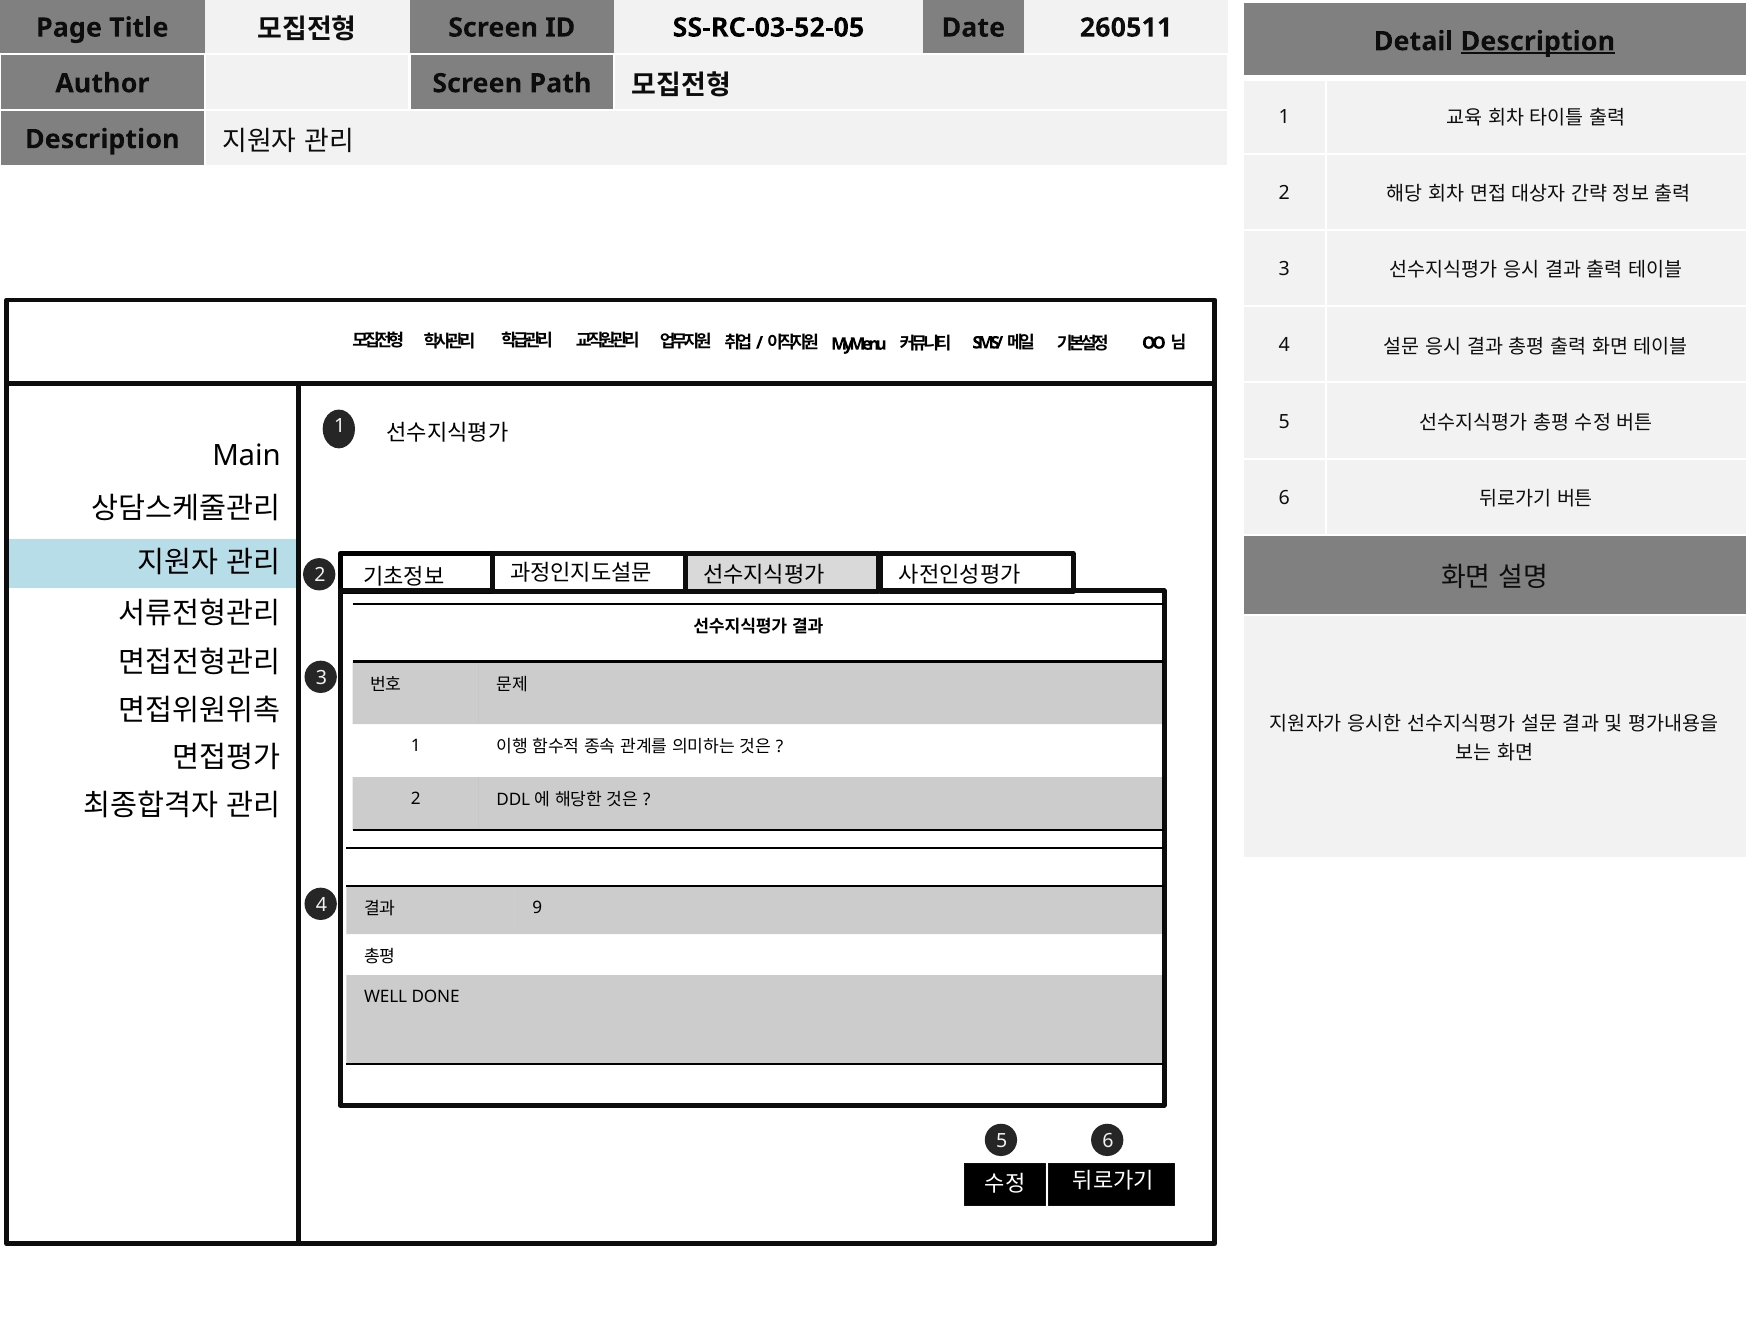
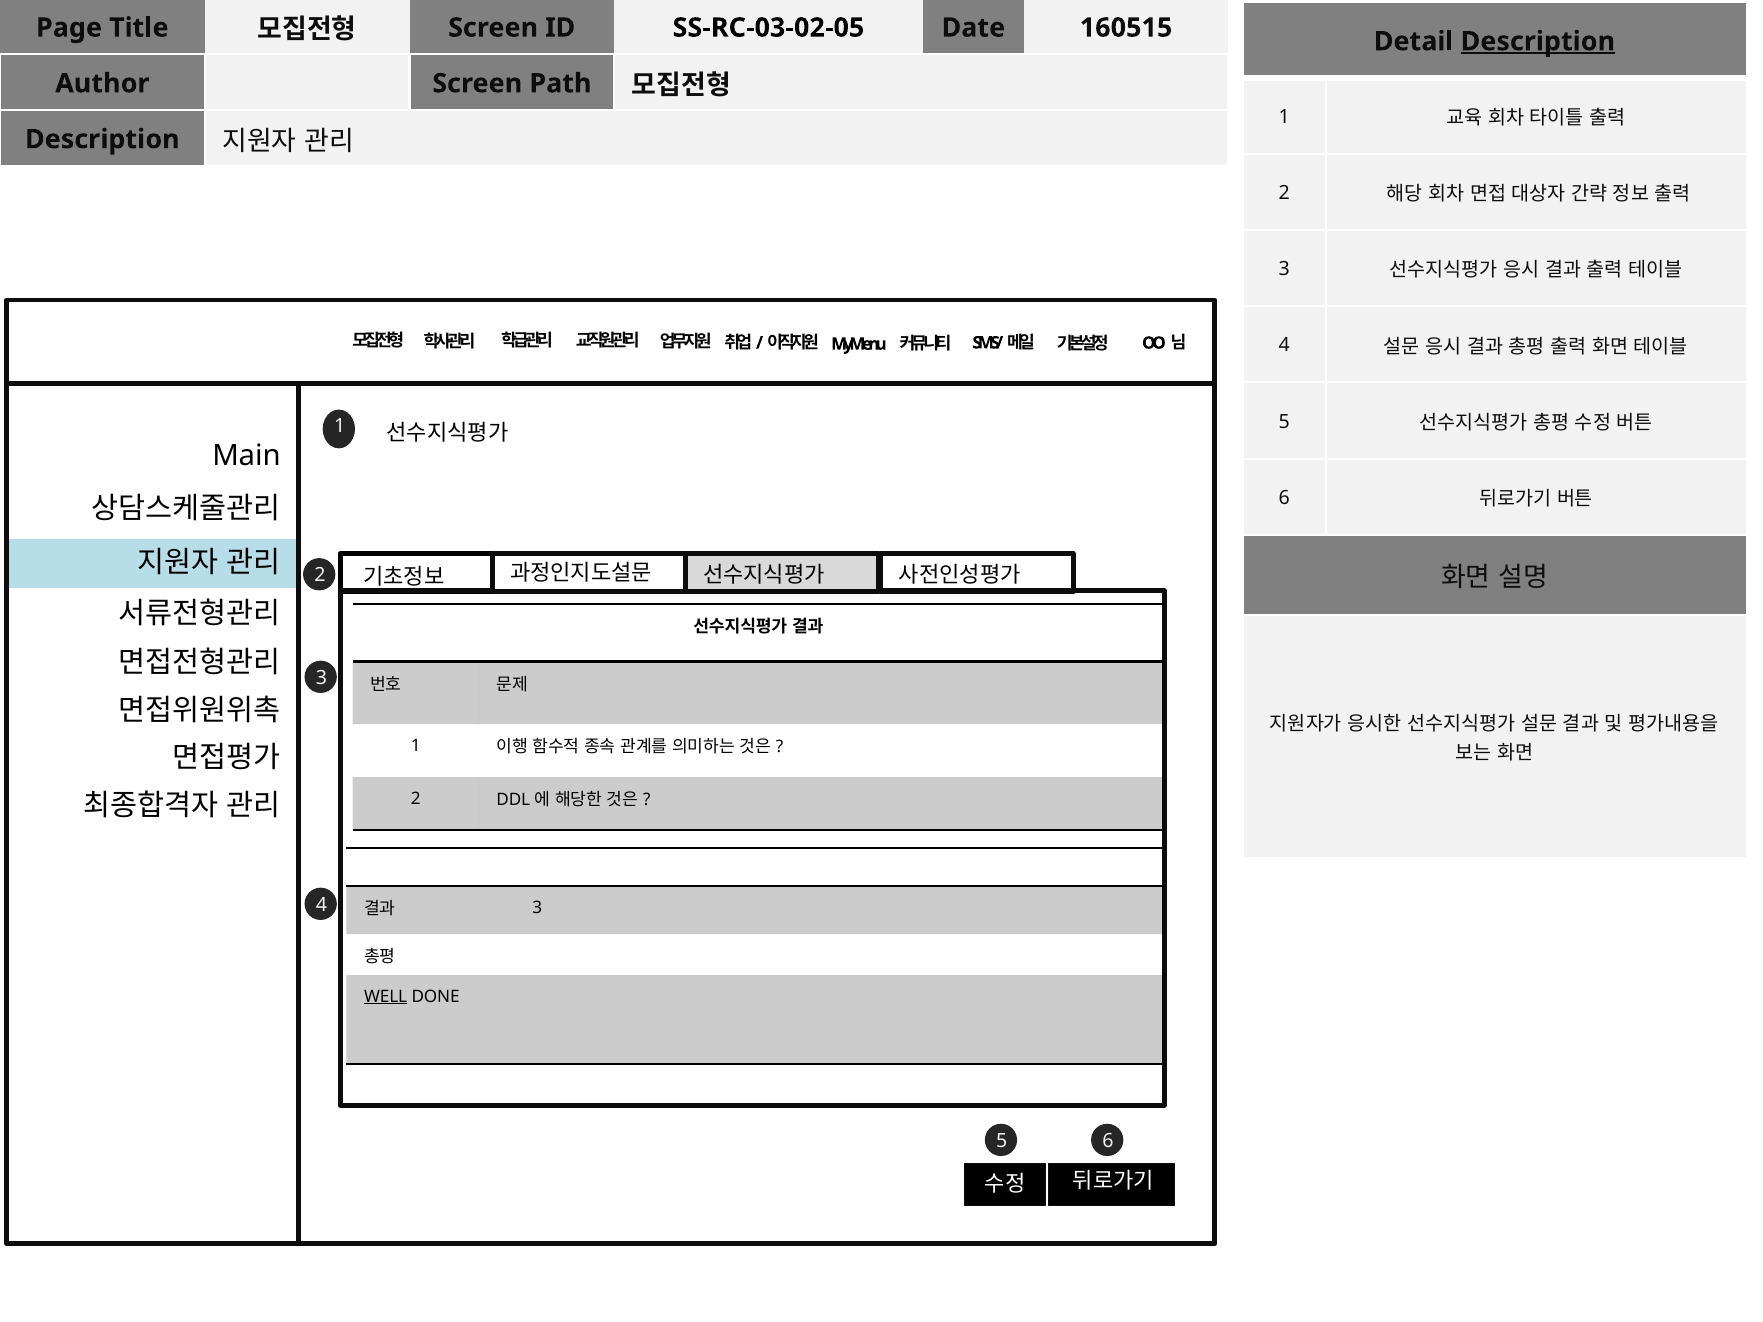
SS-RC-03-52-05: SS-RC-03-52-05 -> SS-RC-03-02-05
260511: 260511 -> 160515
9 at (537, 908): 9 -> 3
WELL underline: none -> present
